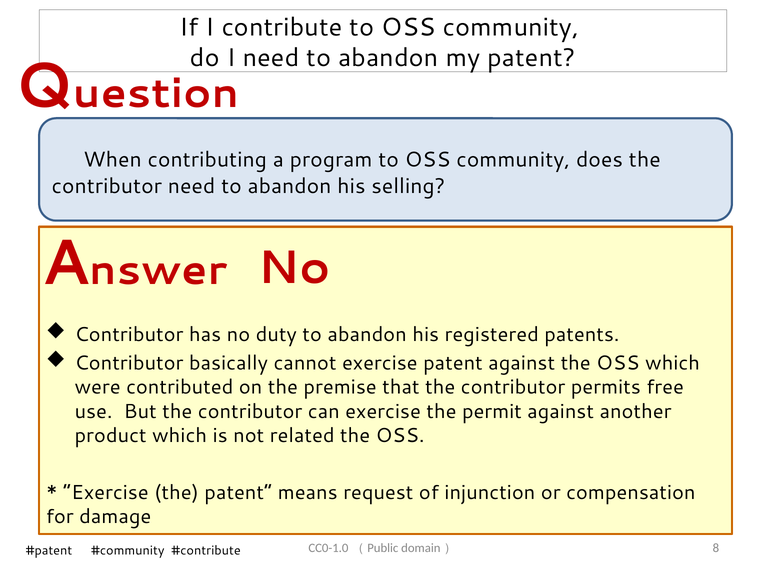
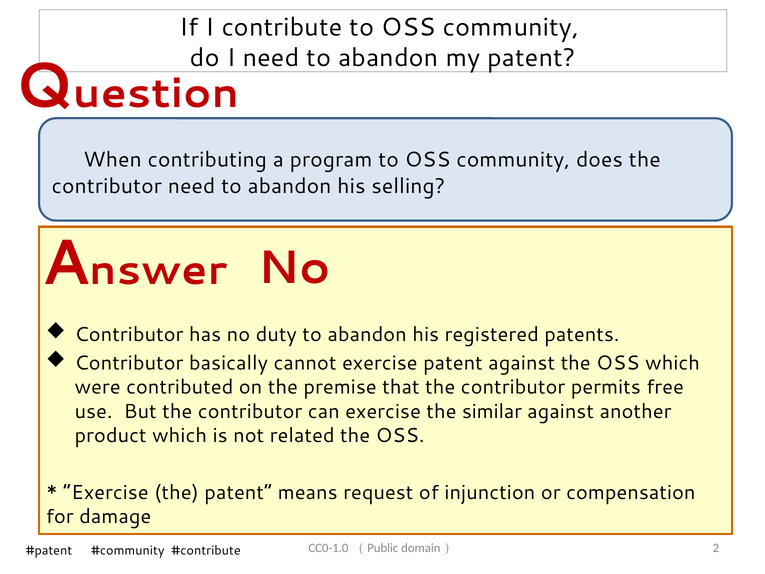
permit: permit -> similar
8: 8 -> 2
